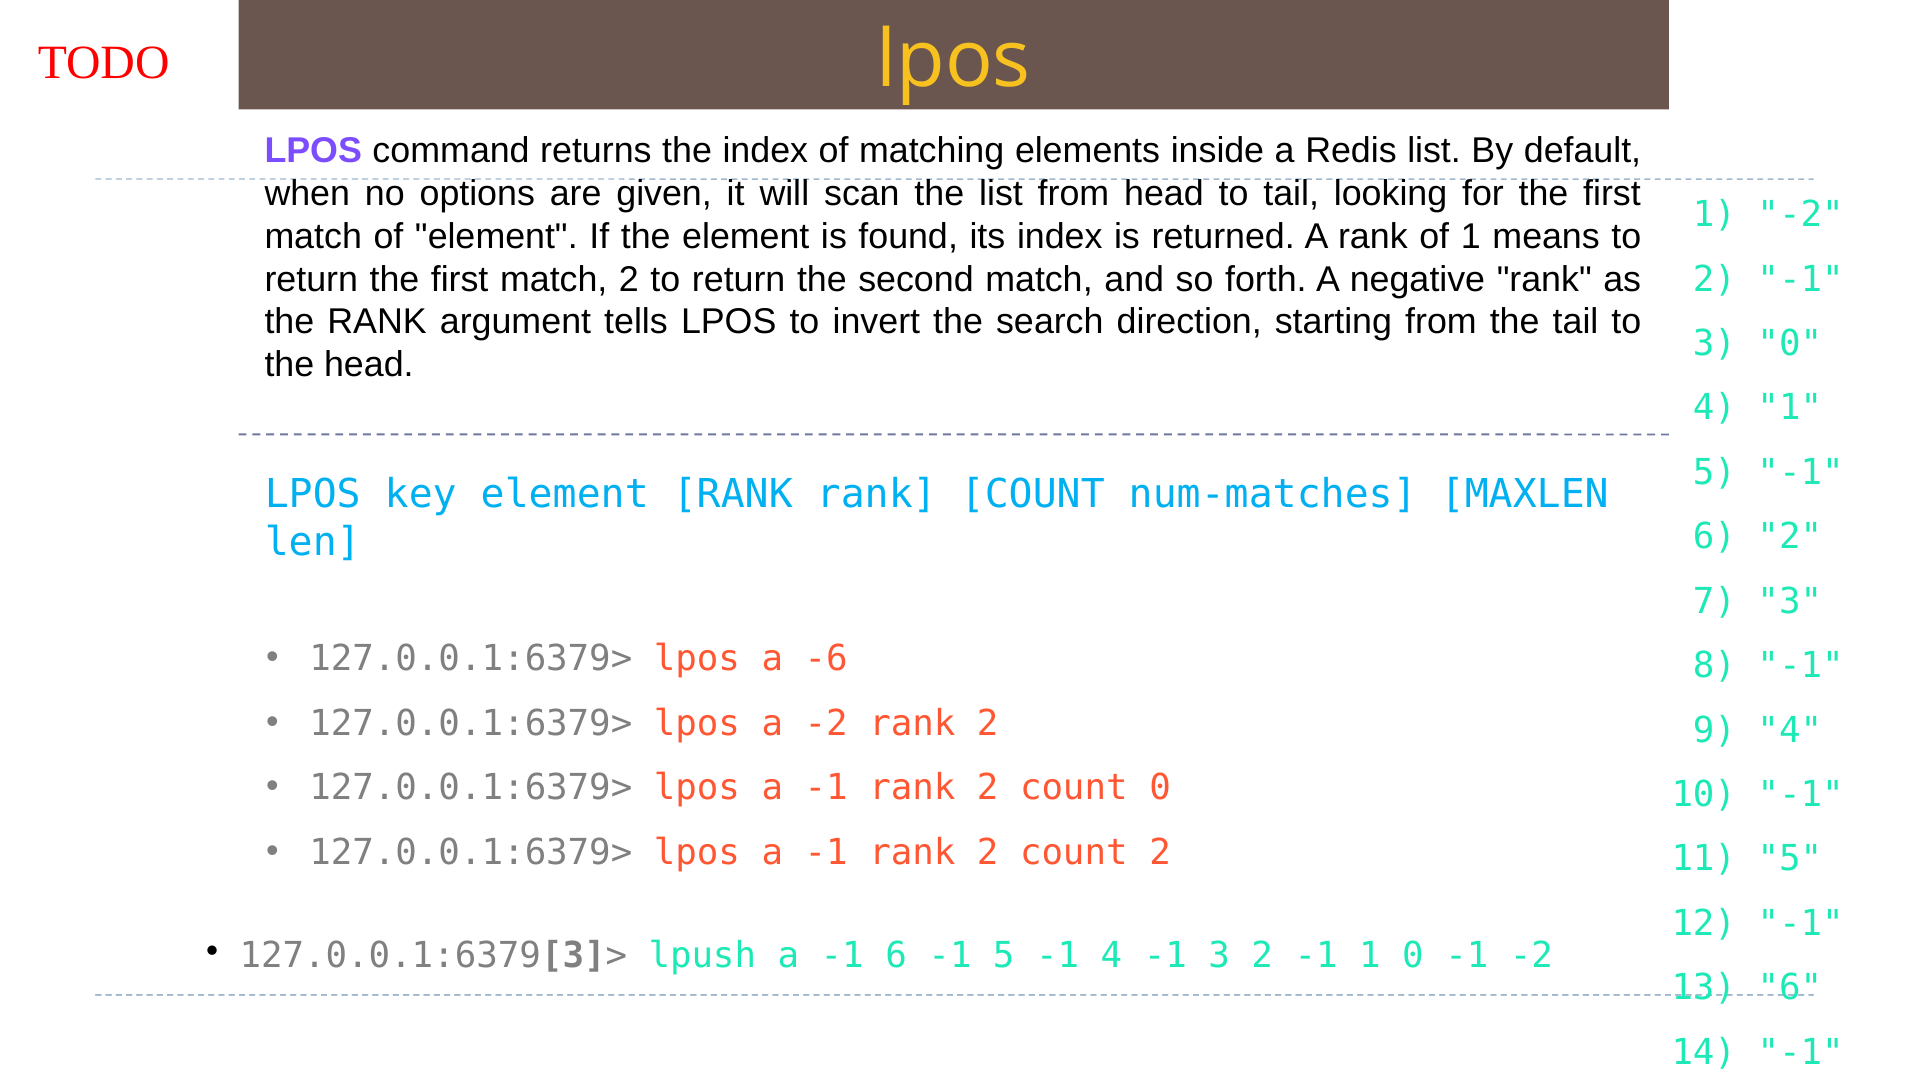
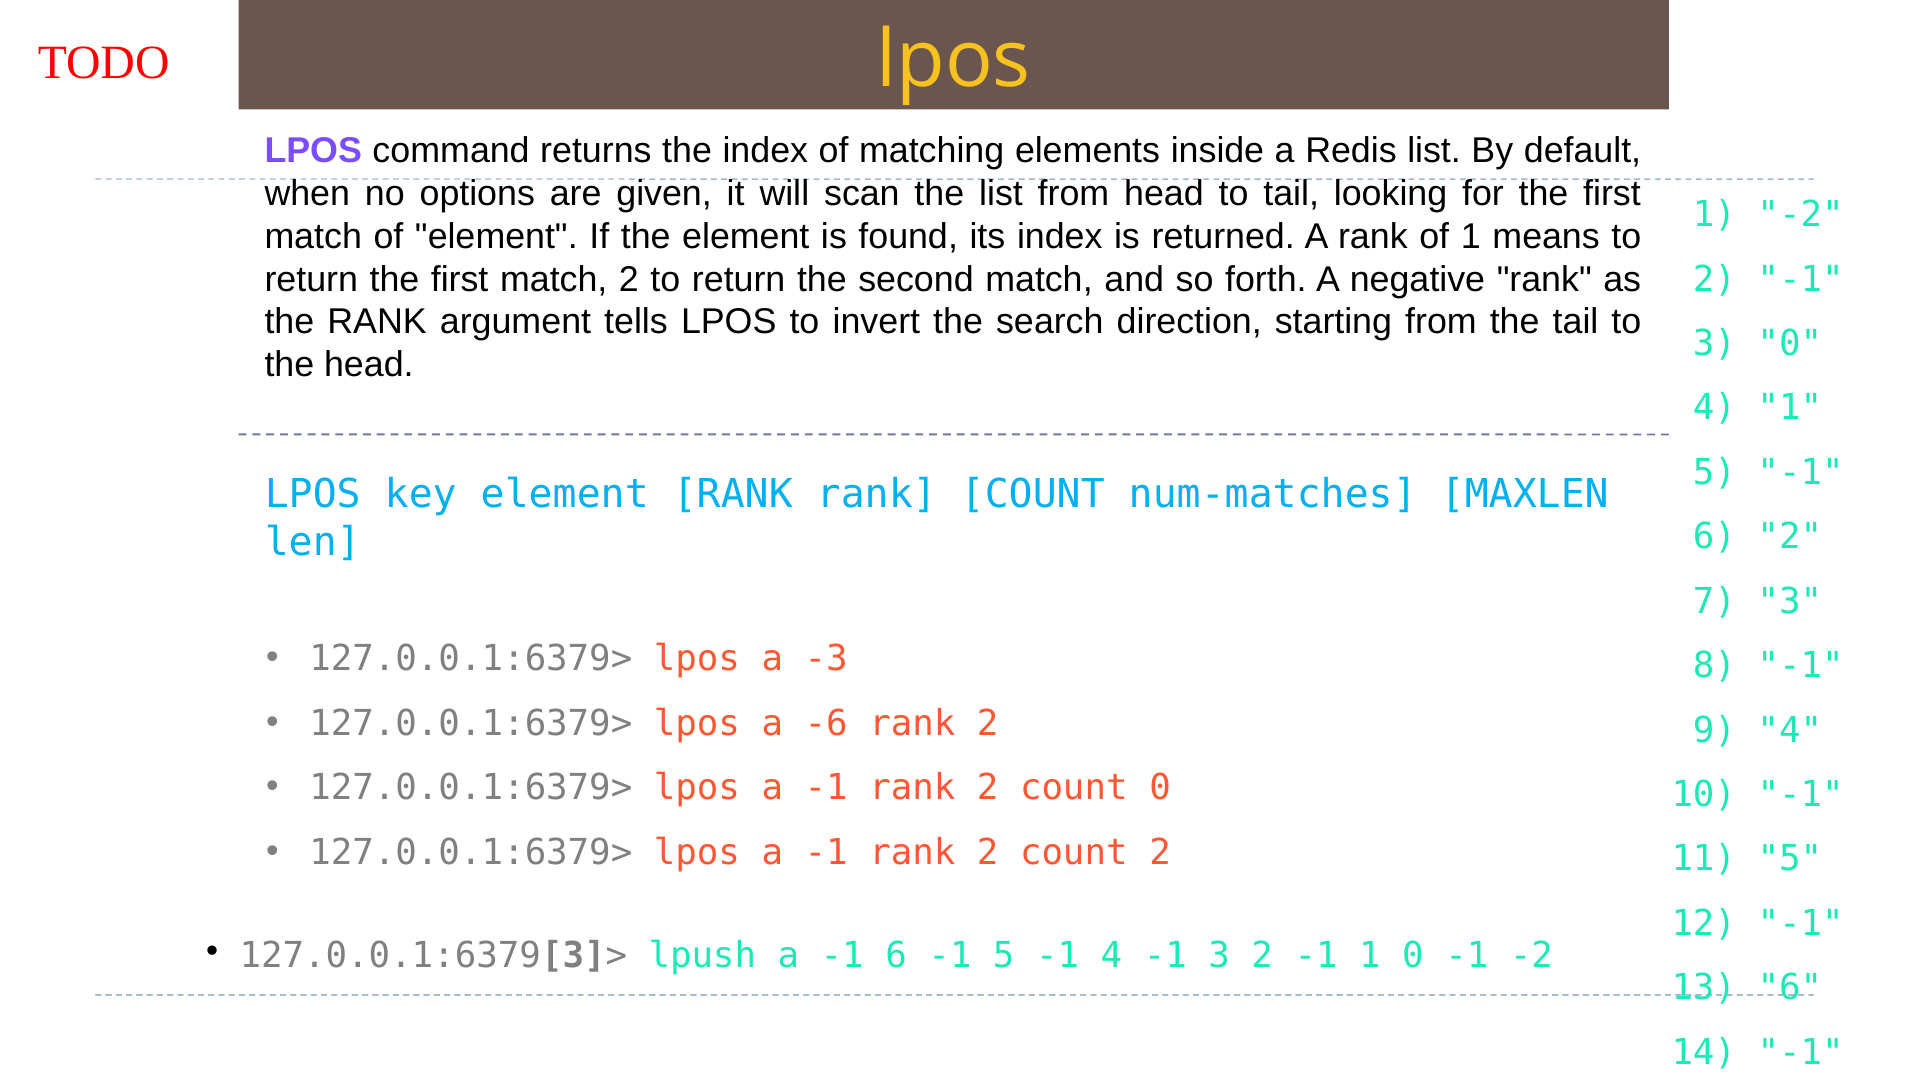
-6: -6 -> -3
a -2: -2 -> -6
